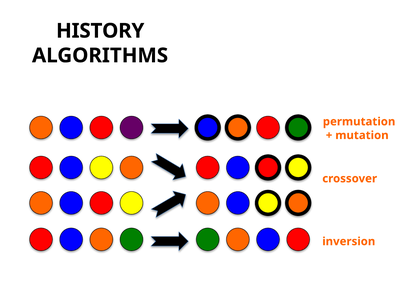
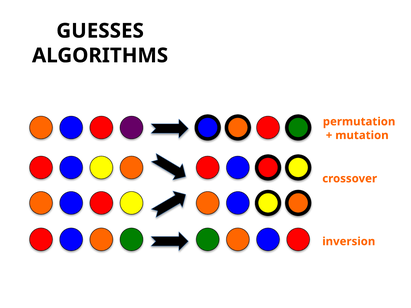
HISTORY: HISTORY -> GUESSES
